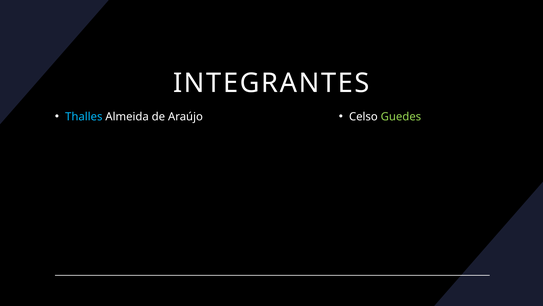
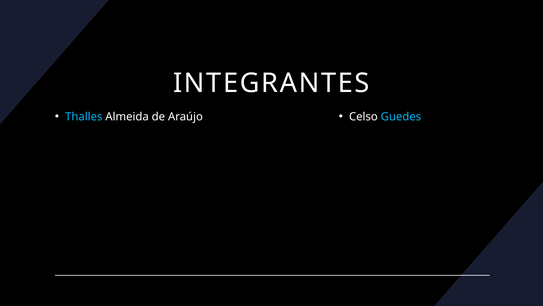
Guedes colour: light green -> light blue
